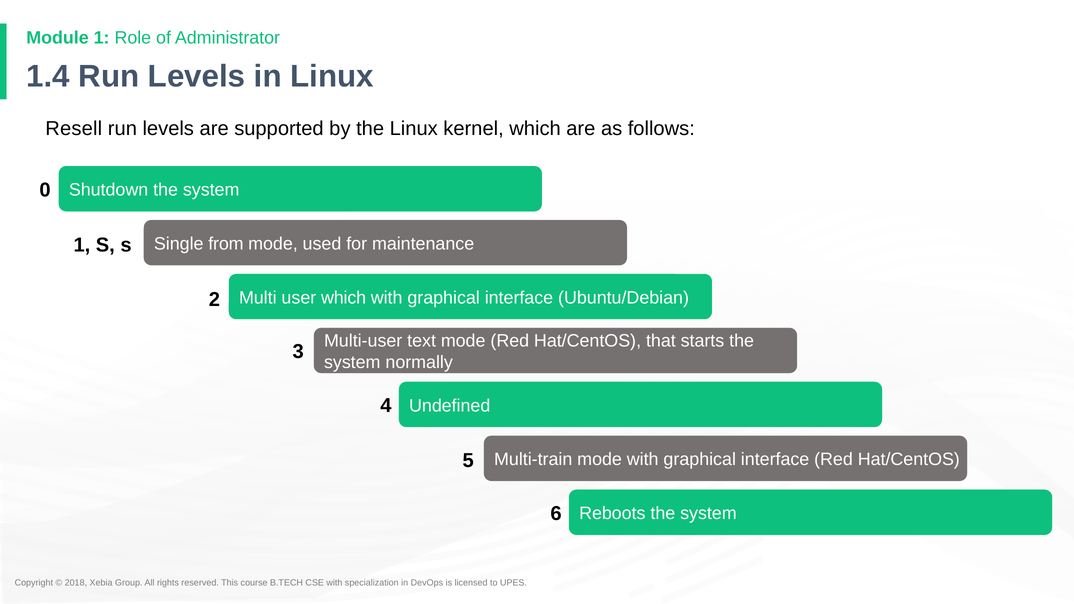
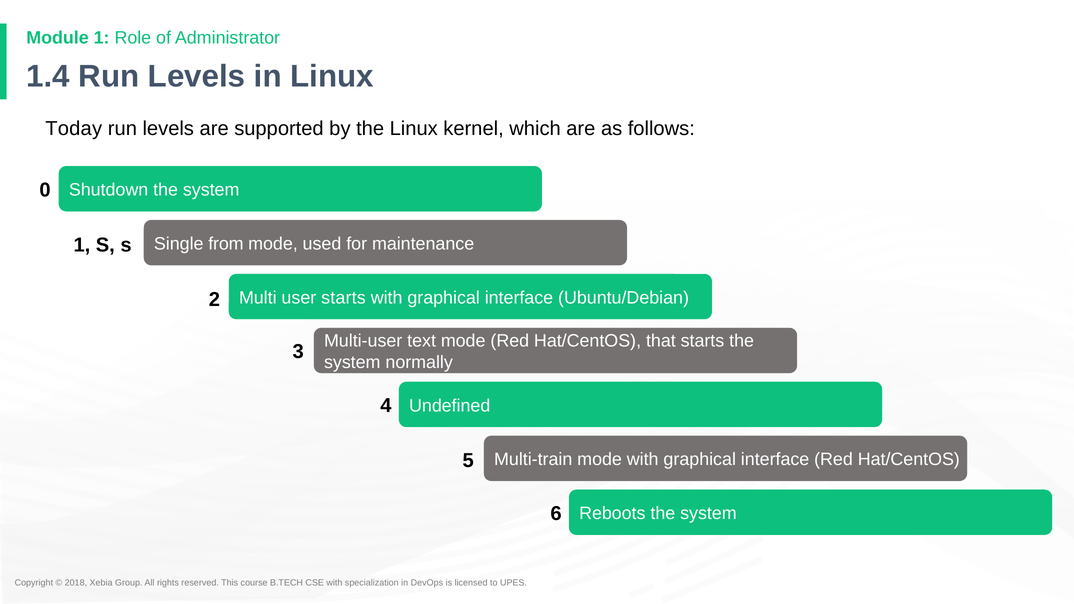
Resell: Resell -> Today
user which: which -> starts
